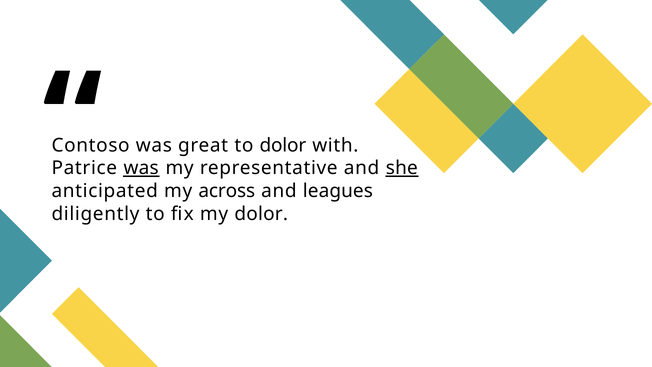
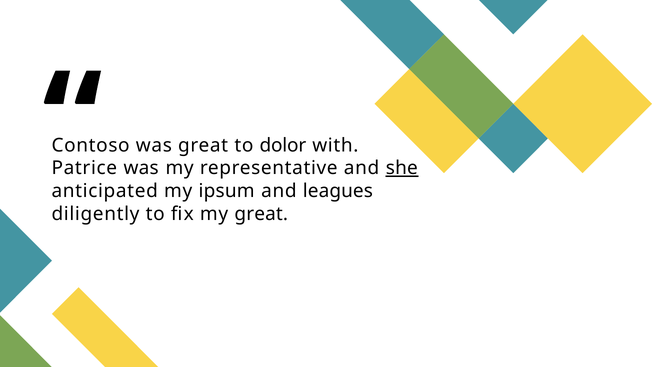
was at (141, 168) underline: present -> none
across: across -> ipsum
my dolor: dolor -> great
